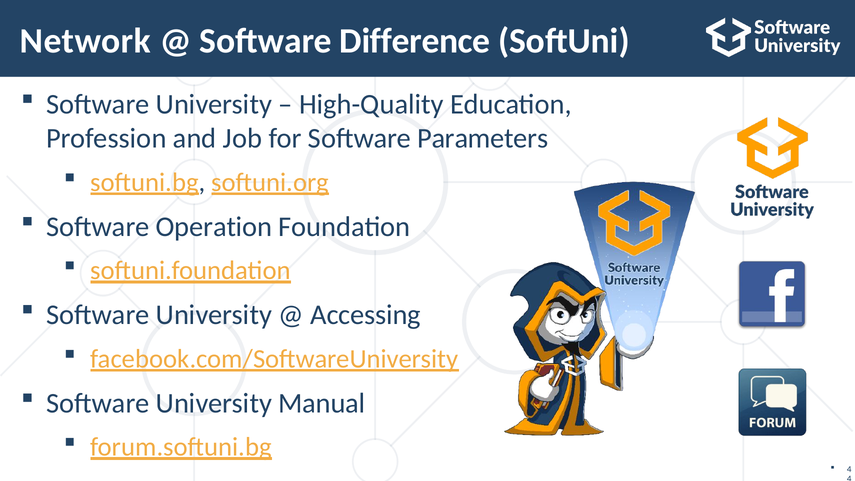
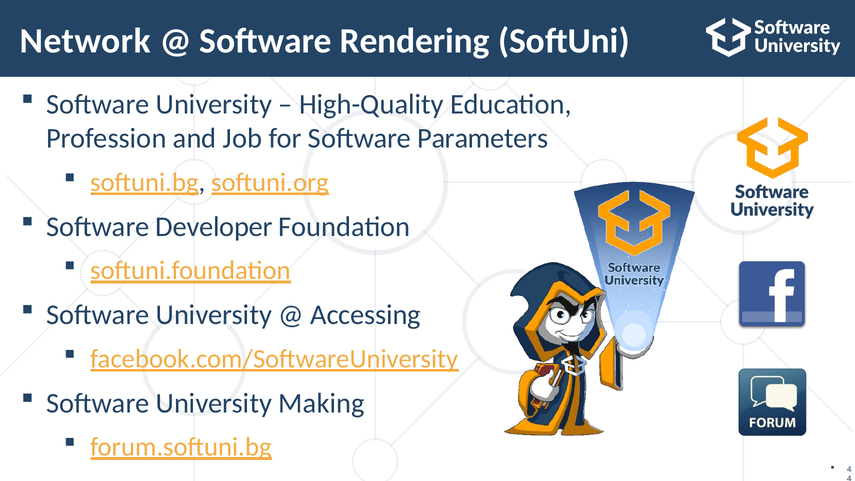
Difference: Difference -> Rendering
Operation: Operation -> Developer
Manual: Manual -> Making
